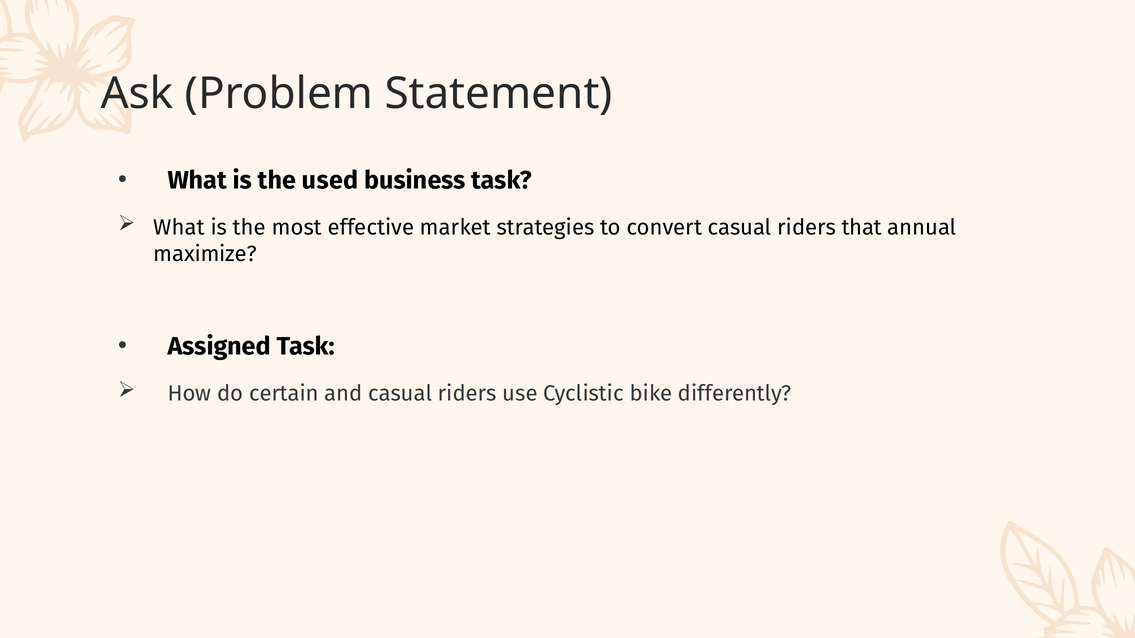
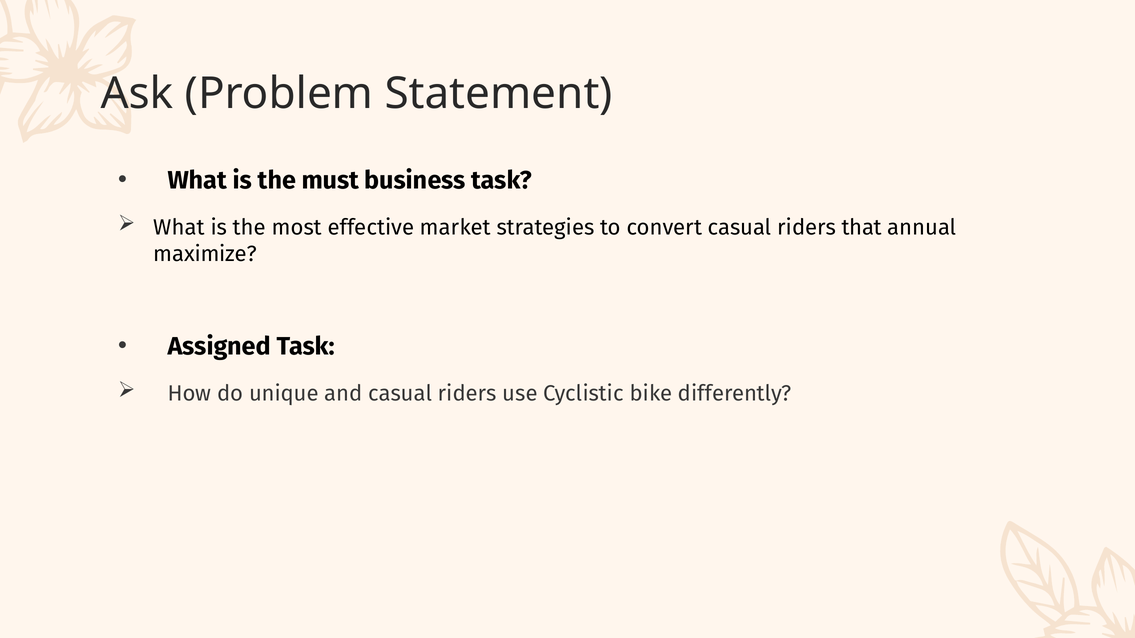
used: used -> must
certain: certain -> unique
